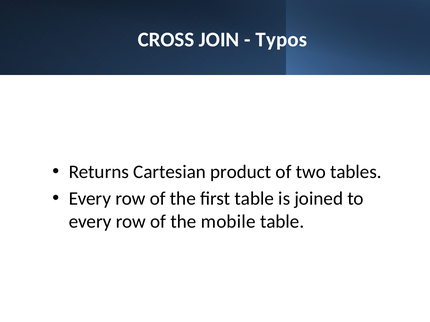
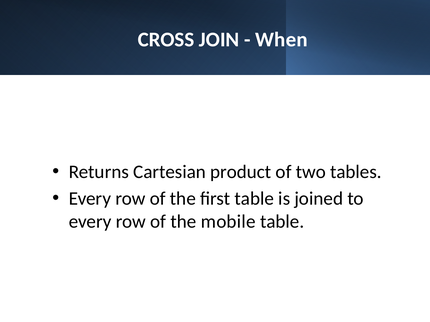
Typos: Typos -> When
